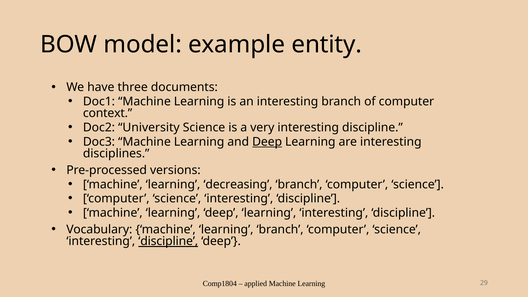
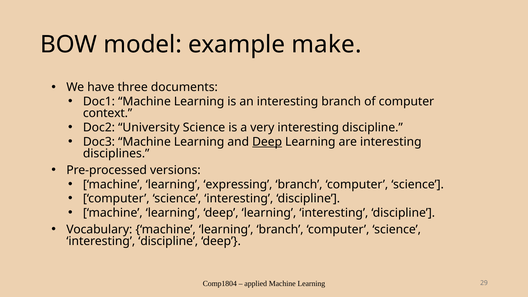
entity: entity -> make
decreasing: decreasing -> expressing
discipline at (168, 241) underline: present -> none
